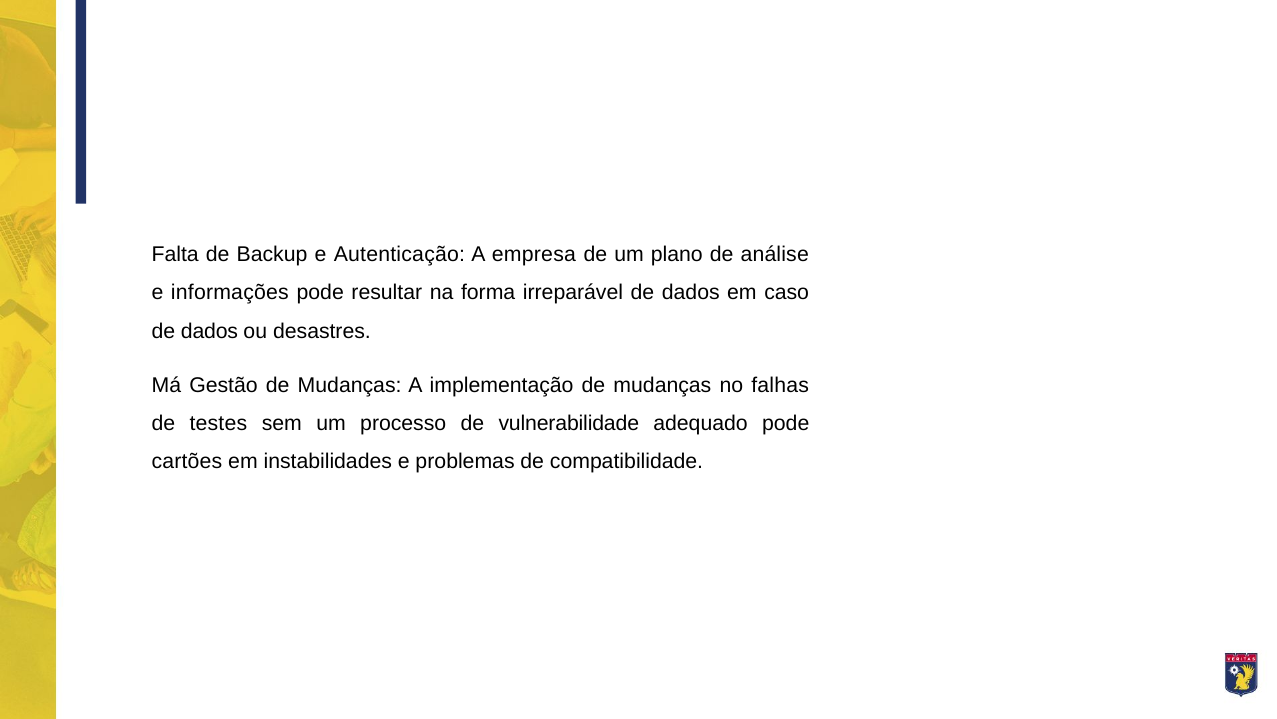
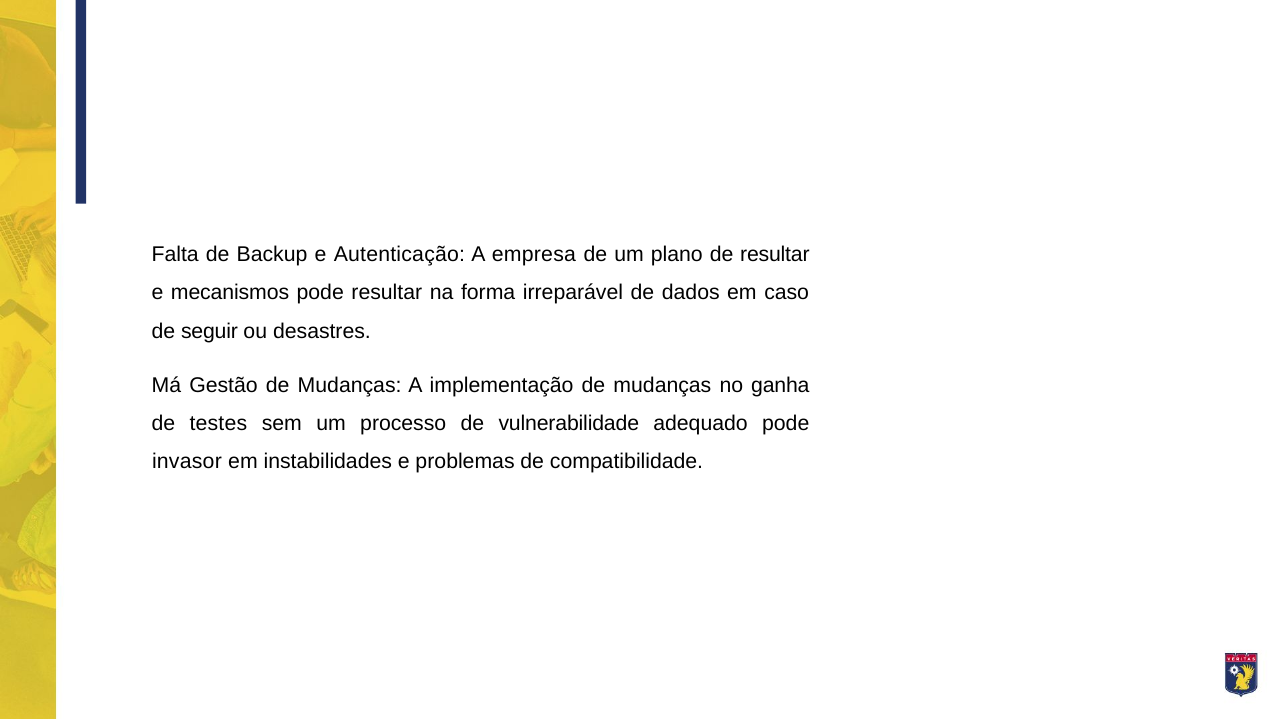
de análise: análise -> resultar
informações: informações -> mecanismos
dados at (209, 331): dados -> seguir
falhas: falhas -> ganha
cartões: cartões -> invasor
